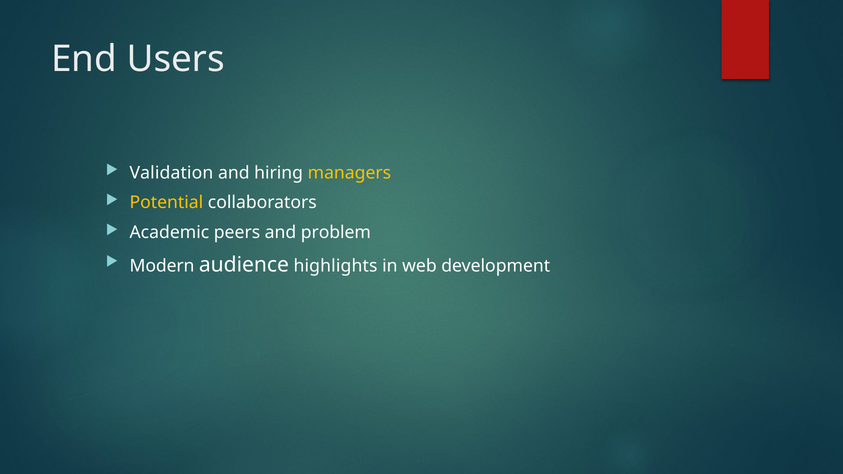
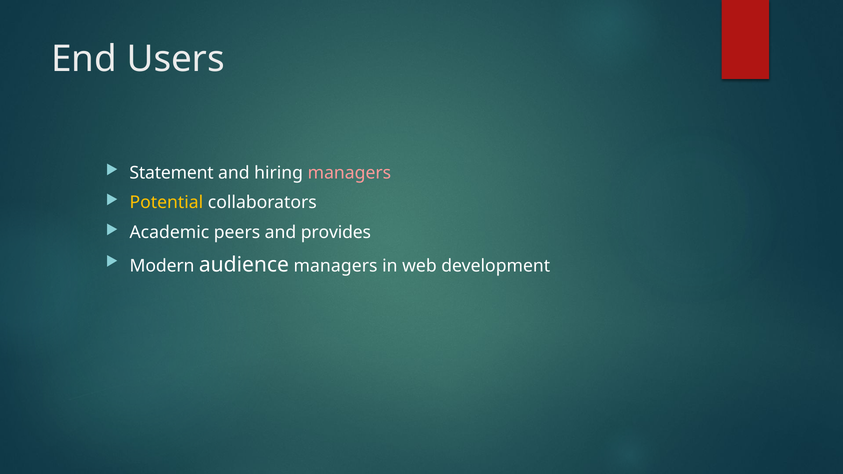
Validation: Validation -> Statement
managers at (349, 173) colour: yellow -> pink
problem: problem -> provides
audience highlights: highlights -> managers
